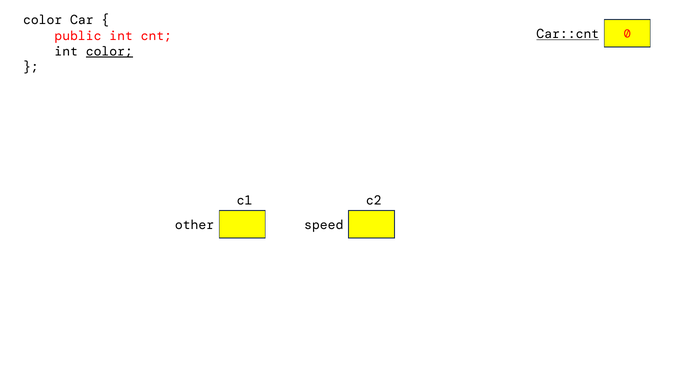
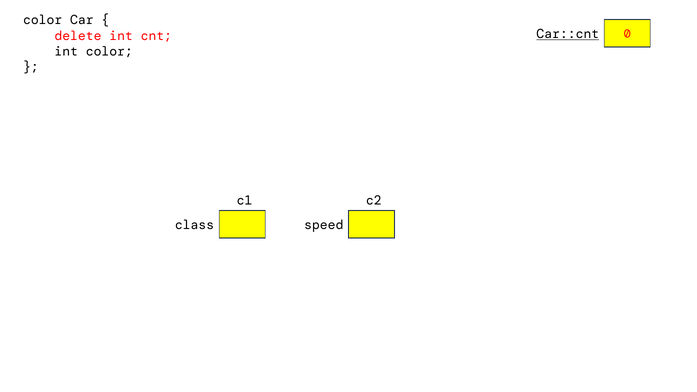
public: public -> delete
color at (109, 51) underline: present -> none
other: other -> class
